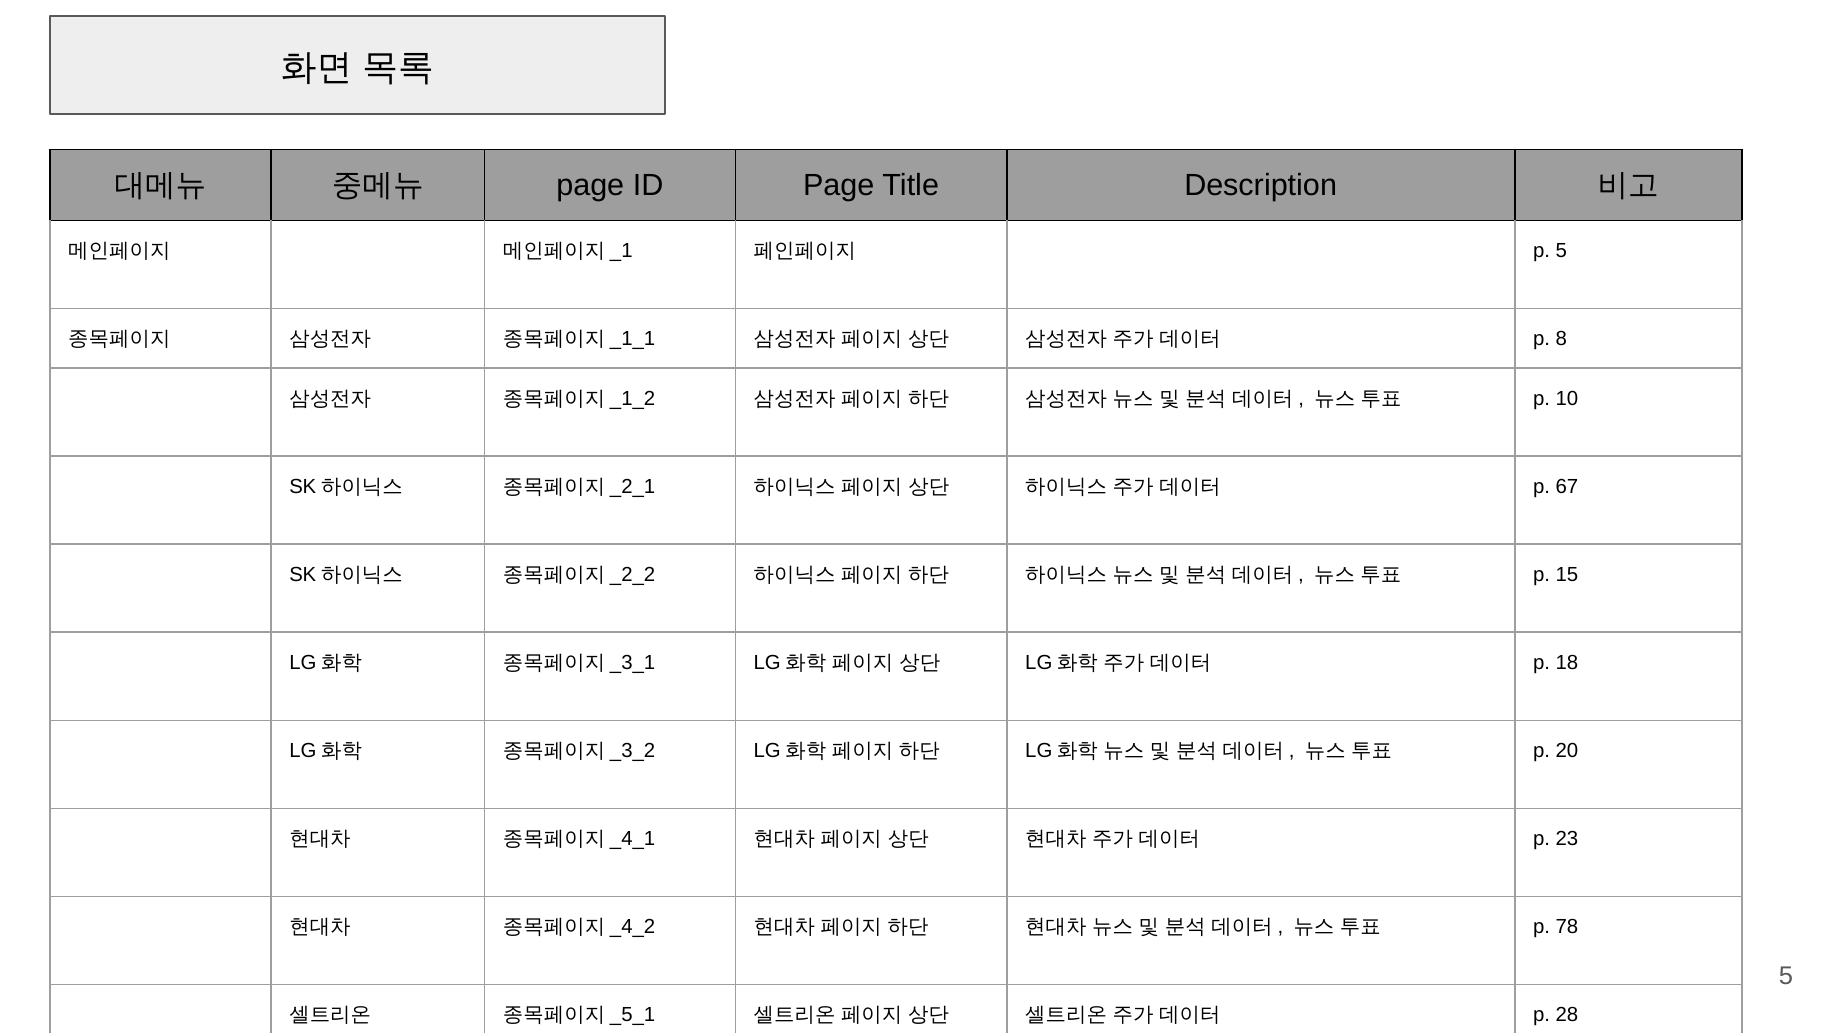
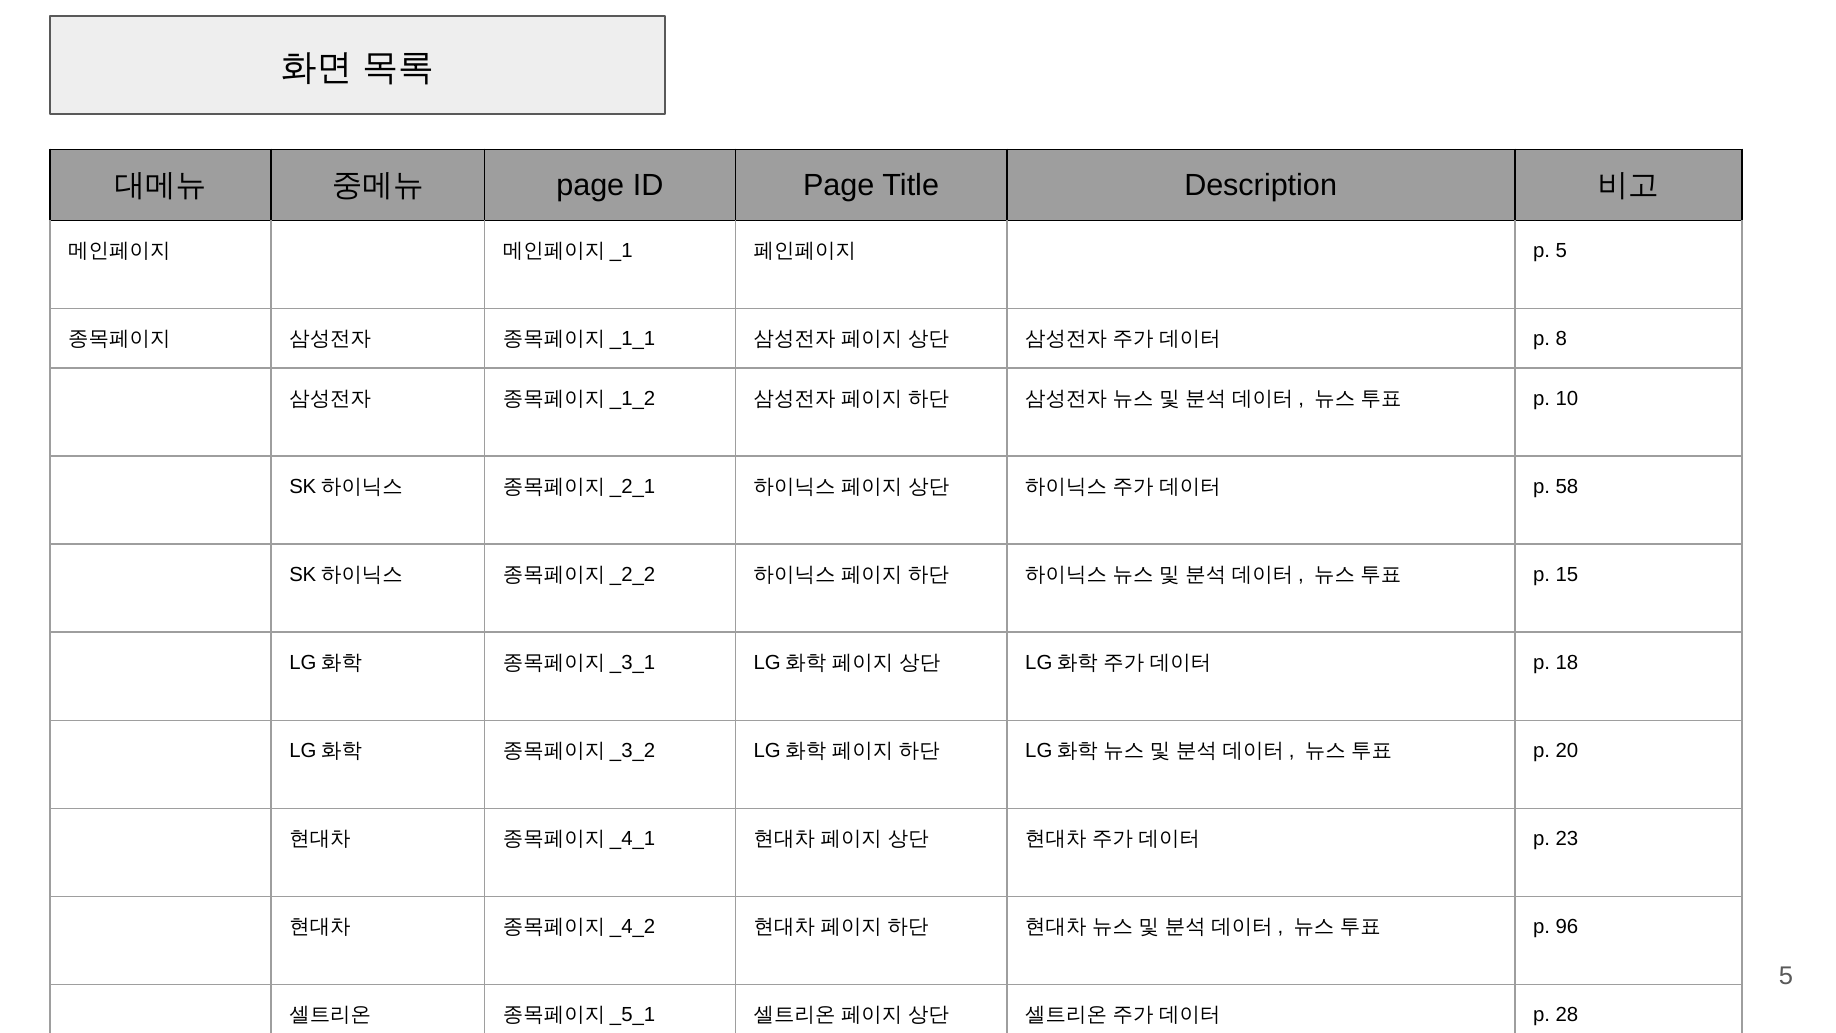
67: 67 -> 58
78: 78 -> 96
